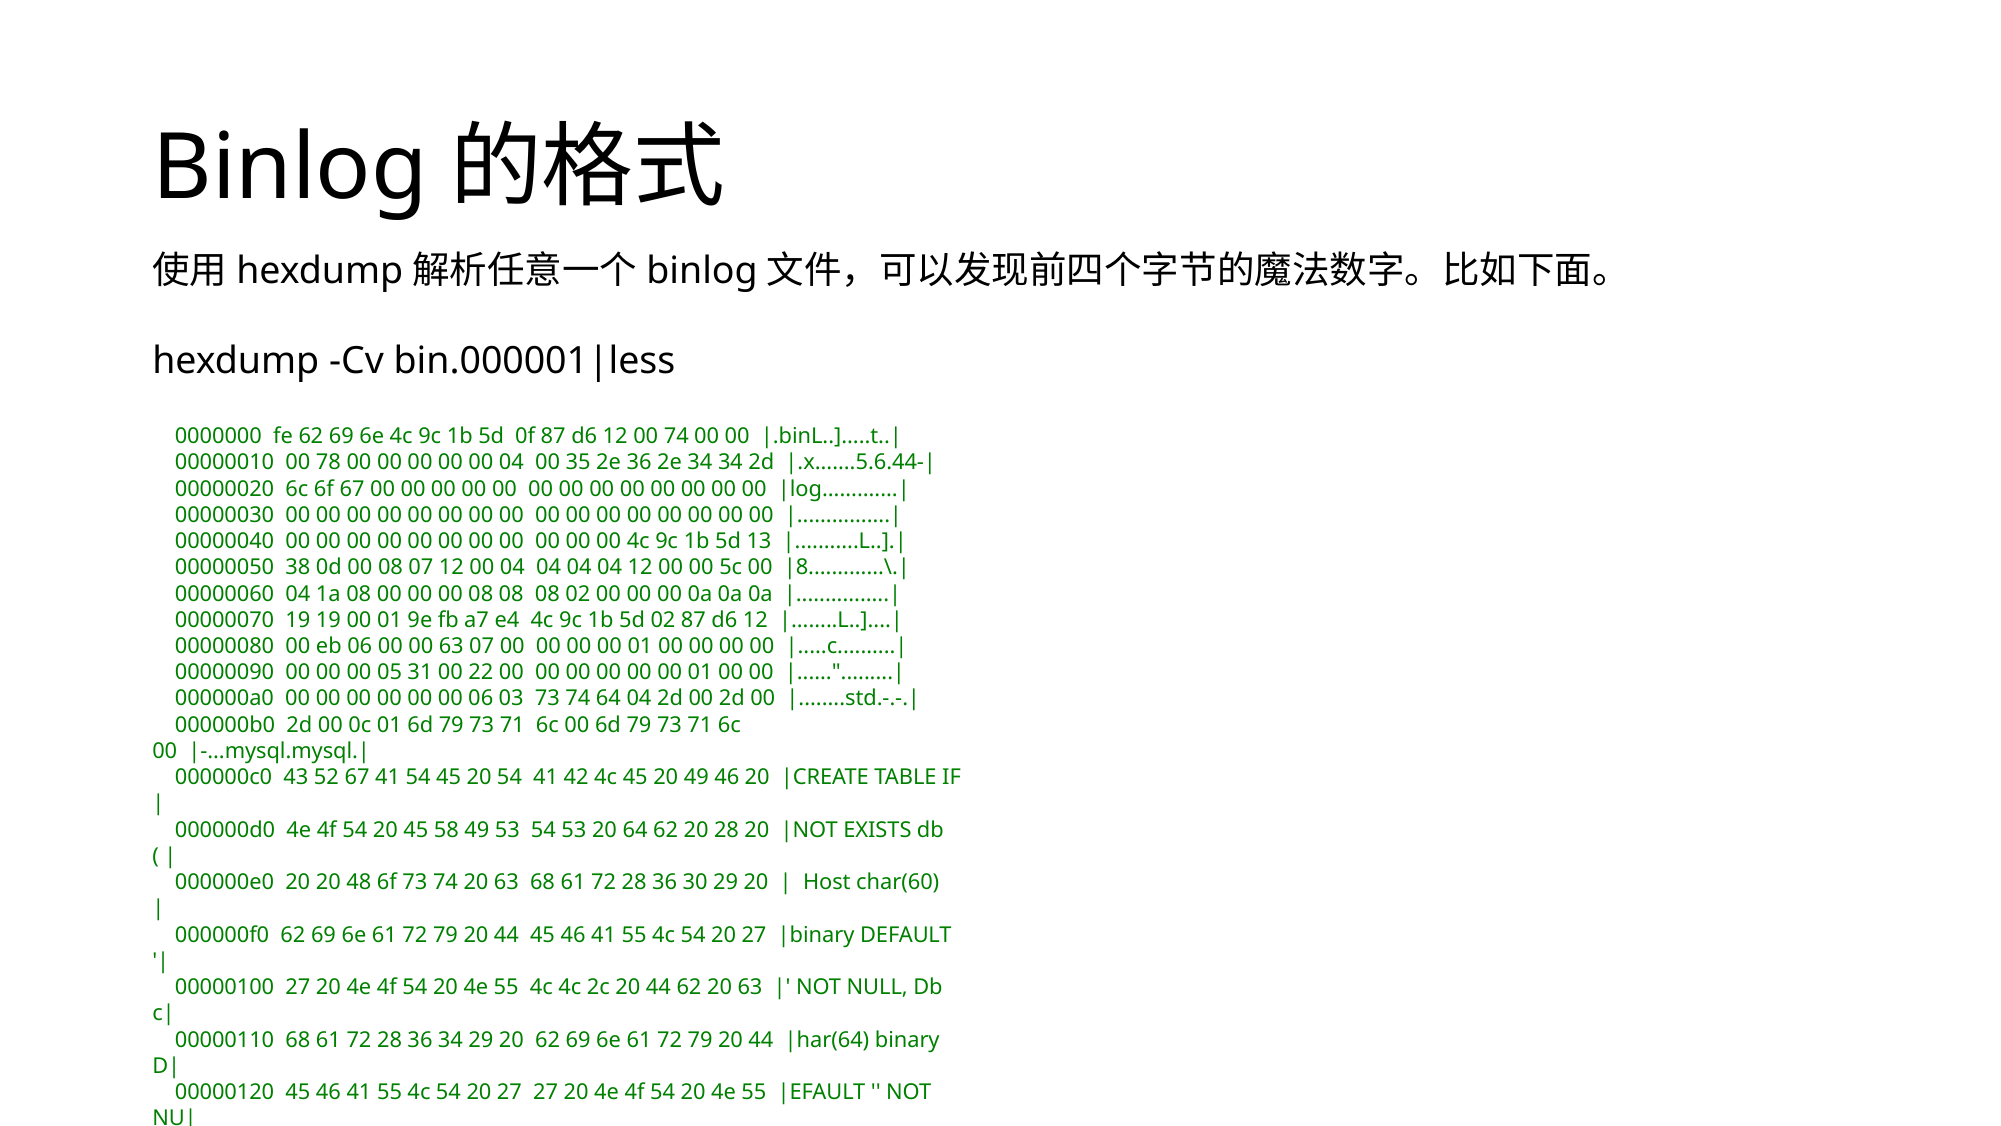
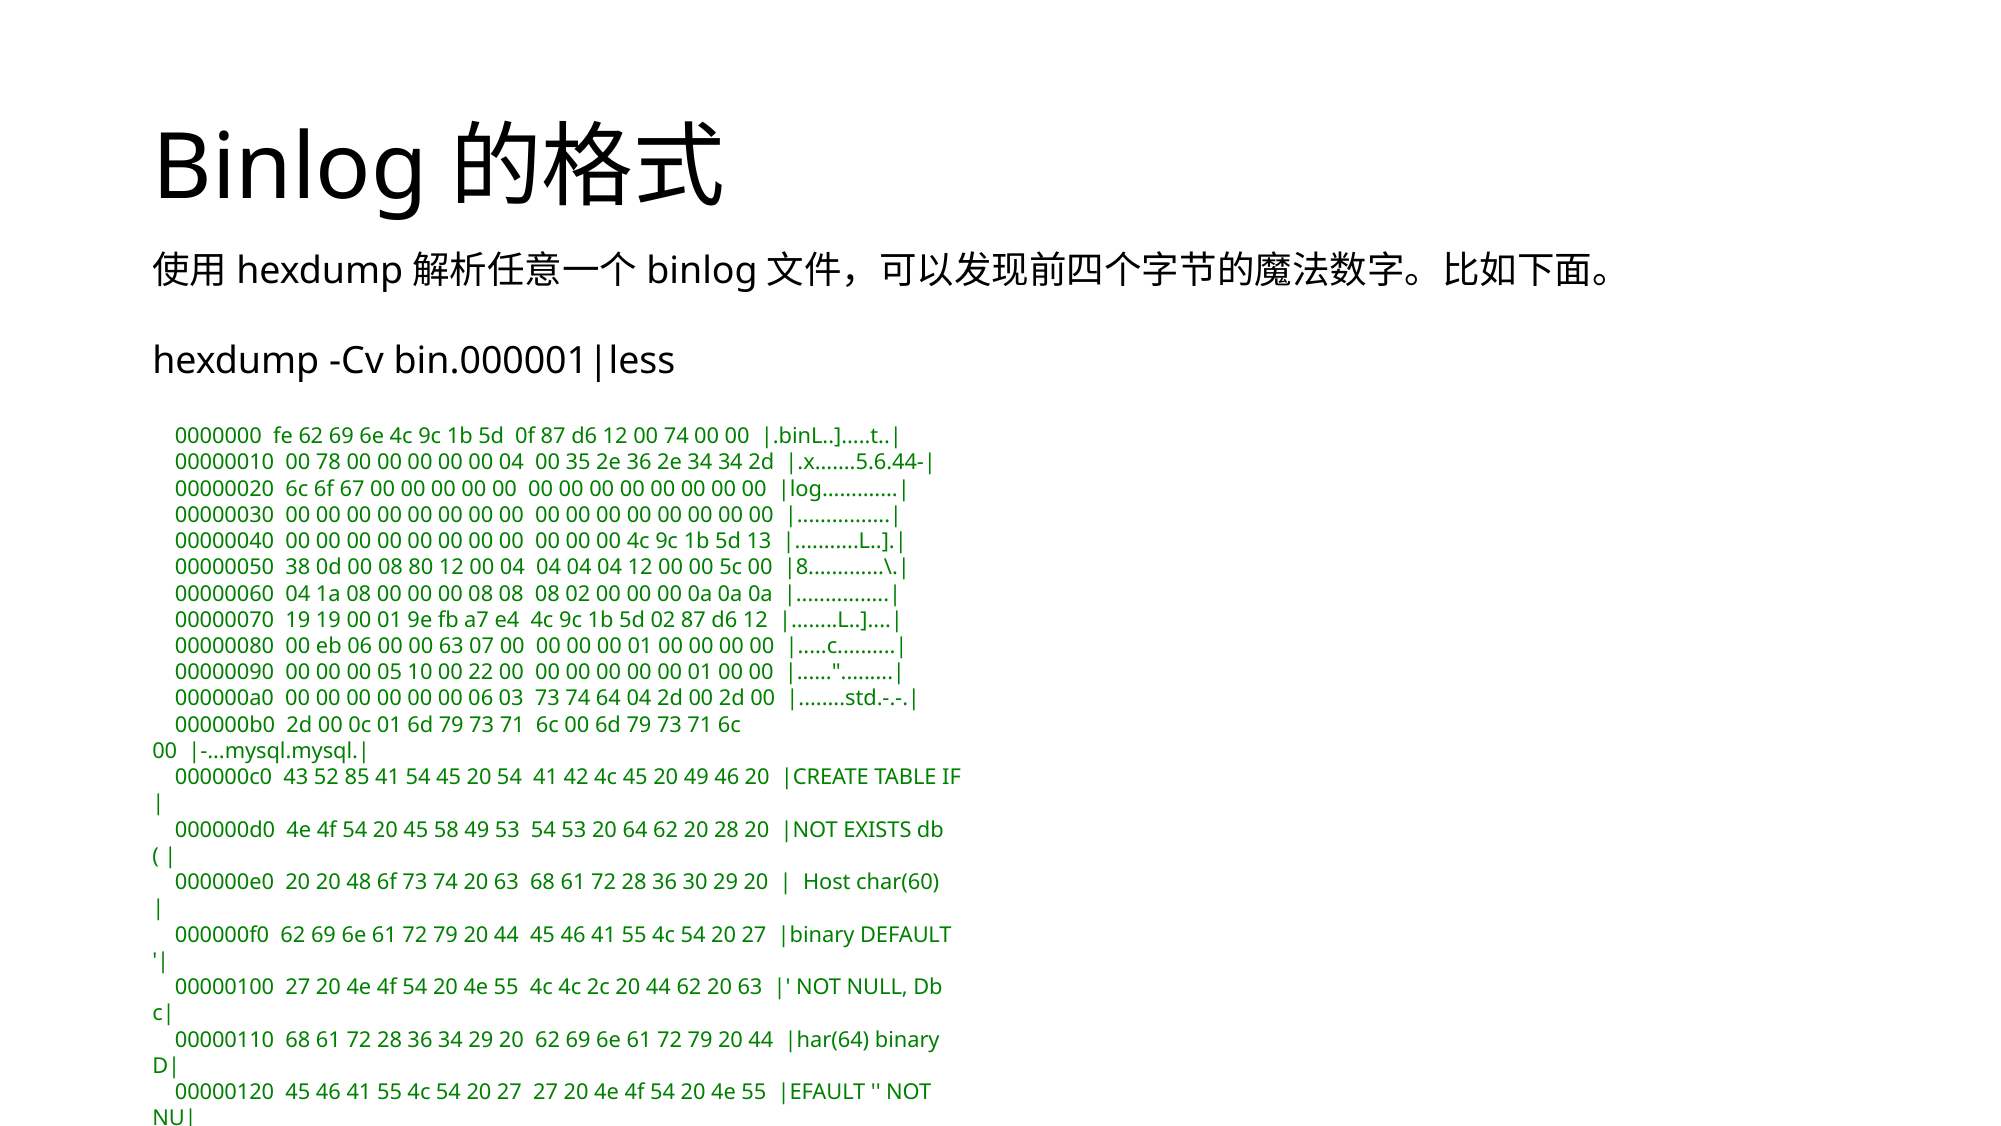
08 07: 07 -> 80
05 31: 31 -> 10
52 67: 67 -> 85
